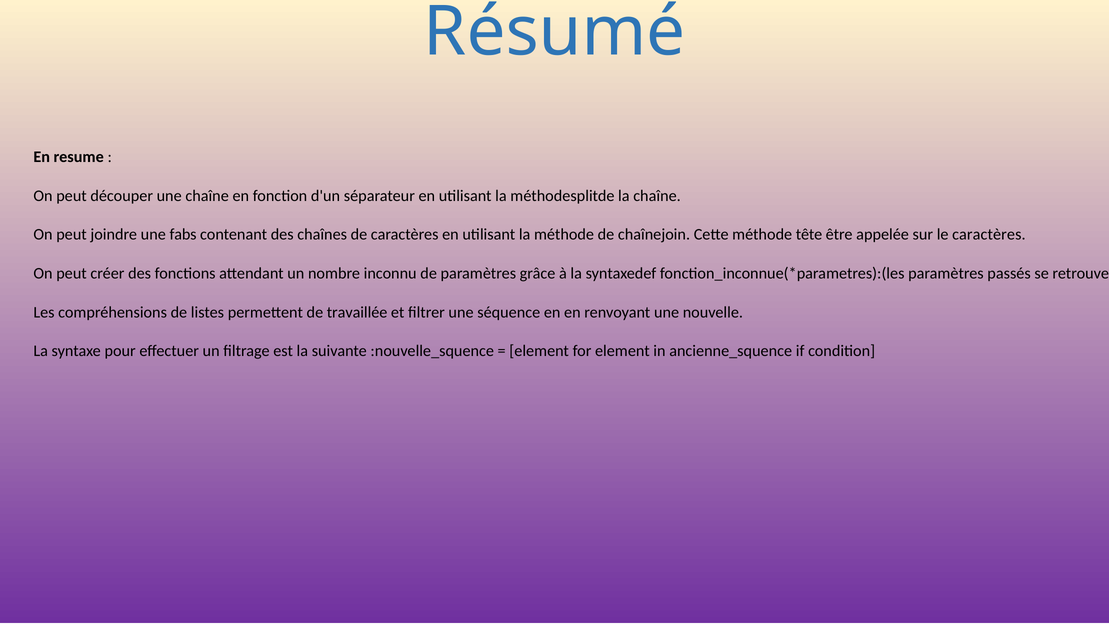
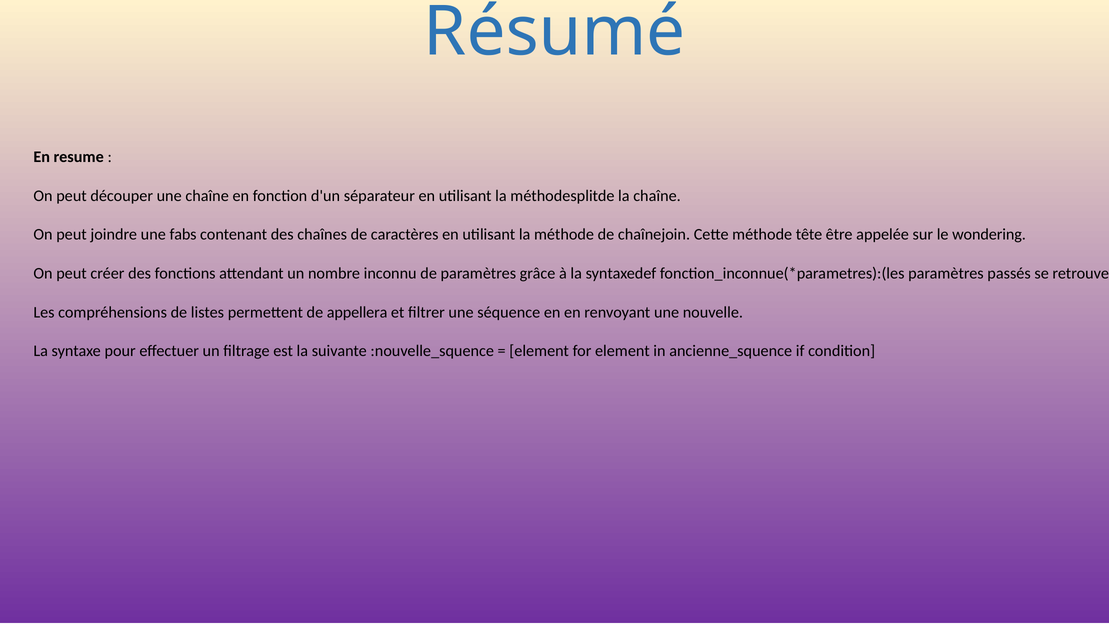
le caractères: caractères -> wondering
travaillée: travaillée -> appellera
